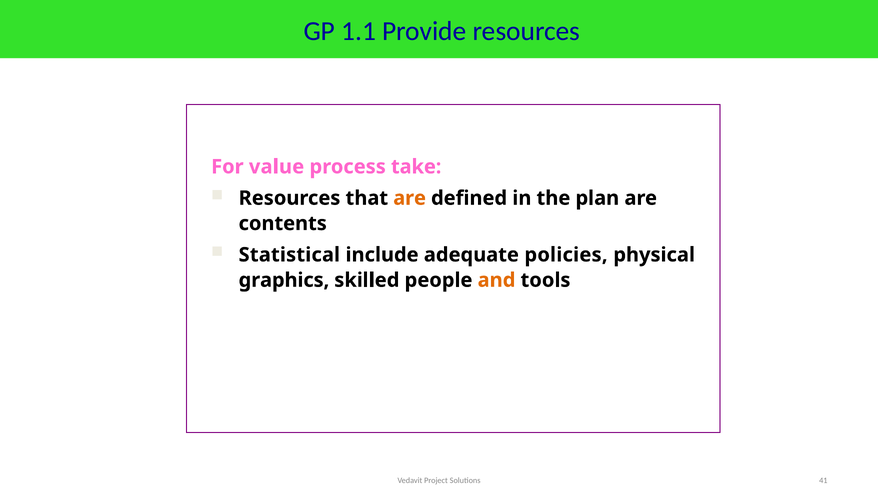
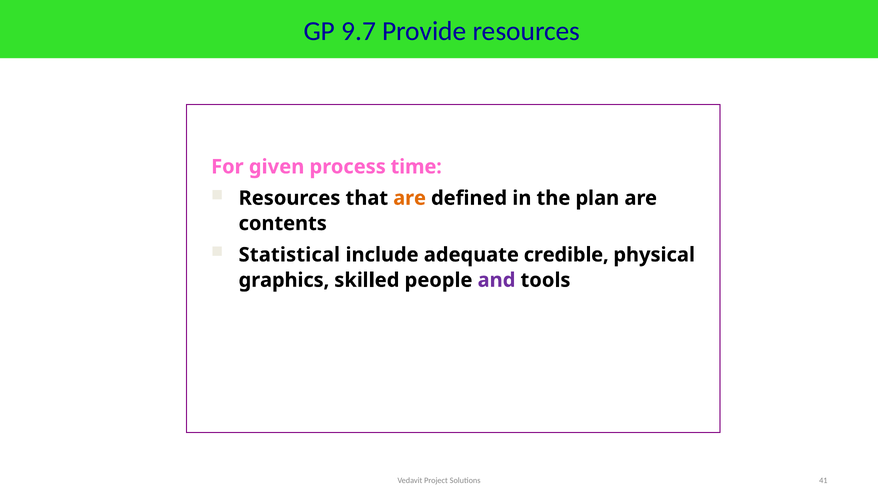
1.1: 1.1 -> 9.7
value: value -> given
take: take -> time
policies: policies -> credible
and colour: orange -> purple
